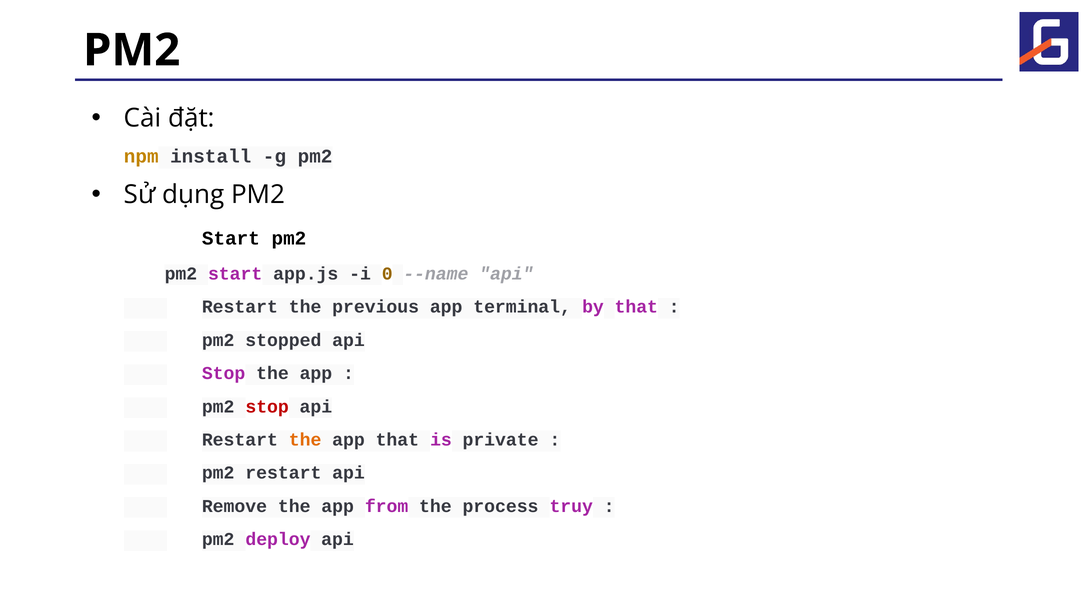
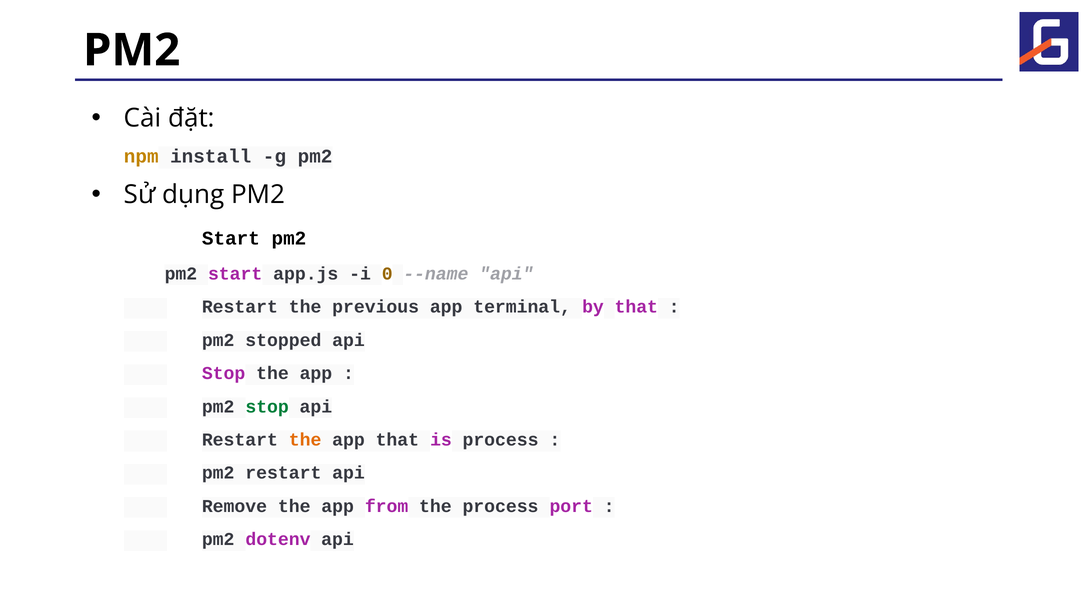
stop at (267, 406) colour: red -> green
is private: private -> process
truy: truy -> port
deploy: deploy -> dotenv
